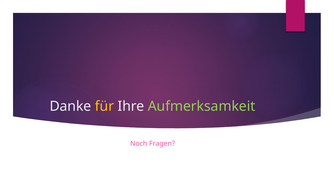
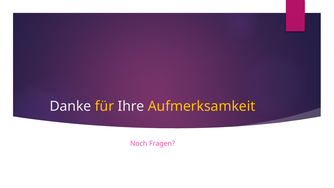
Aufmerksamkeit colour: light green -> yellow
